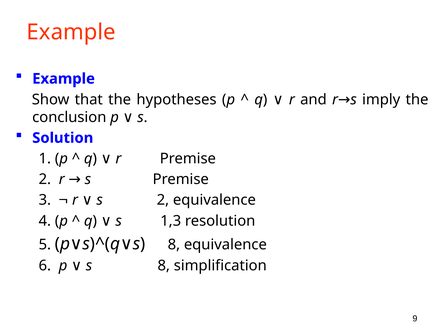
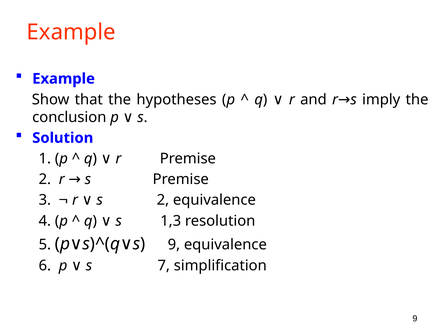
8 at (174, 244): 8 -> 9
8 at (164, 266): 8 -> 7
